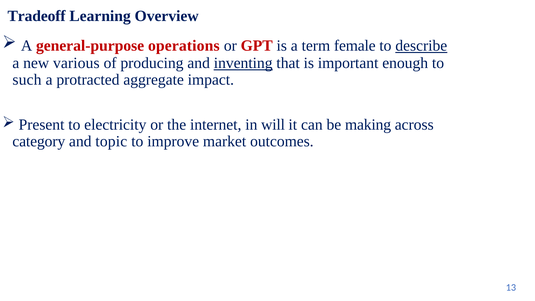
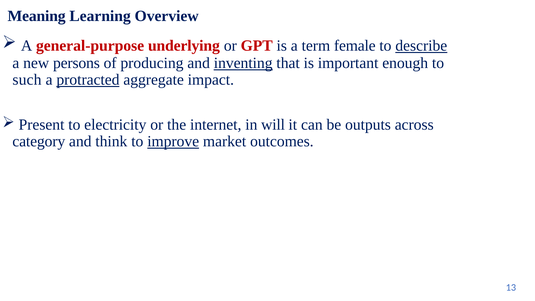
Tradeoff: Tradeoff -> Meaning
operations: operations -> underlying
various: various -> persons
protracted underline: none -> present
making: making -> outputs
topic: topic -> think
improve underline: none -> present
